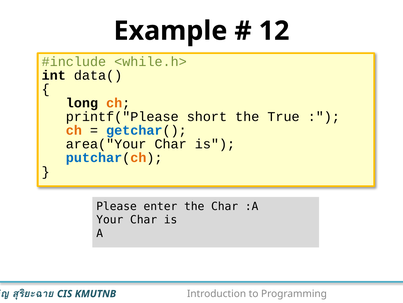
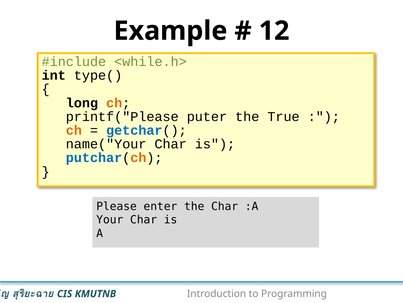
data(: data( -> type(
short: short -> puter
area("Your: area("Your -> name("Your
